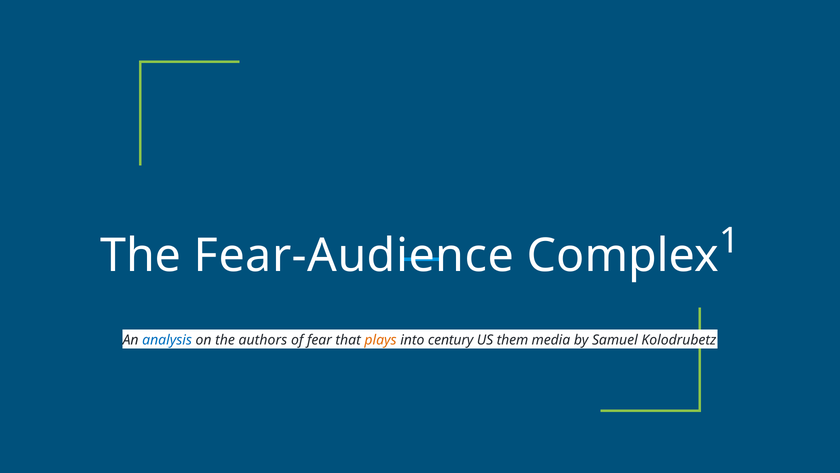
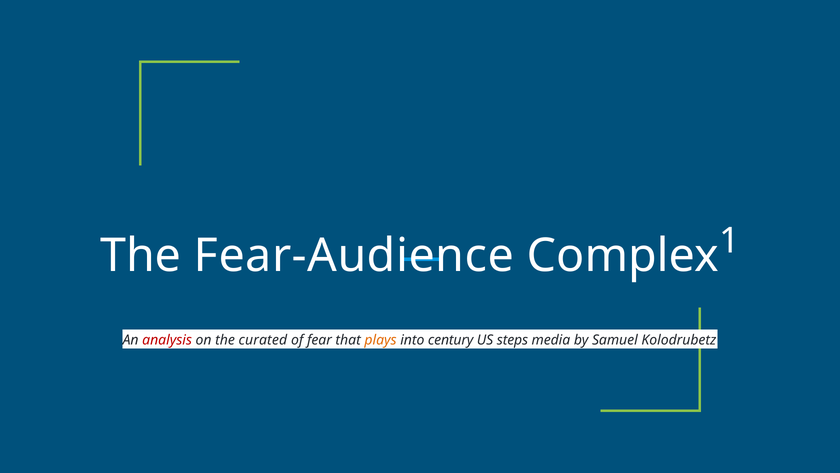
analysis colour: blue -> red
authors: authors -> curated
them: them -> steps
